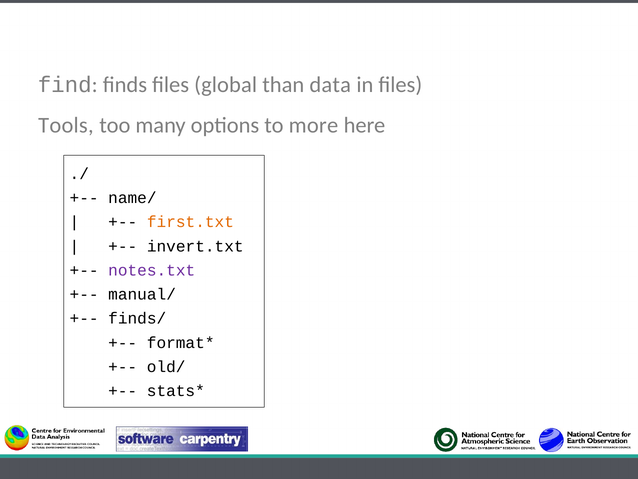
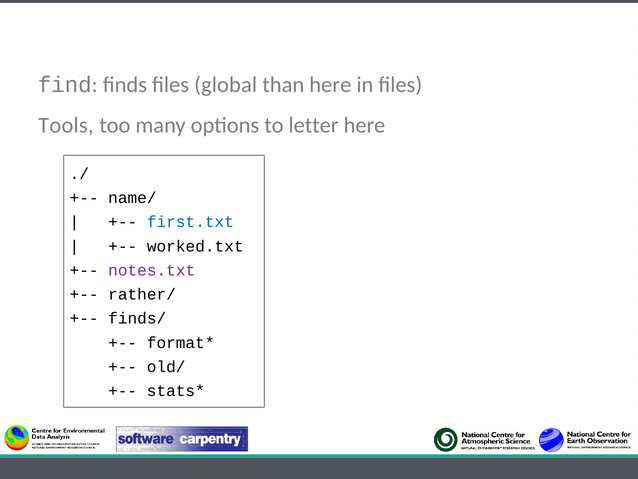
than data: data -> here
more: more -> letter
first.txt colour: orange -> blue
invert.txt: invert.txt -> worked.txt
manual/: manual/ -> rather/
